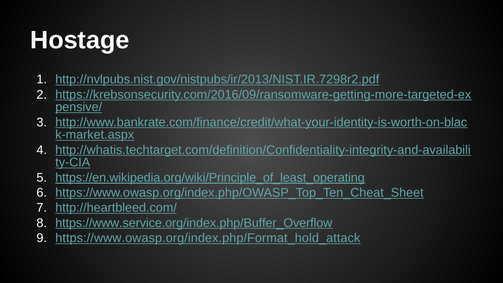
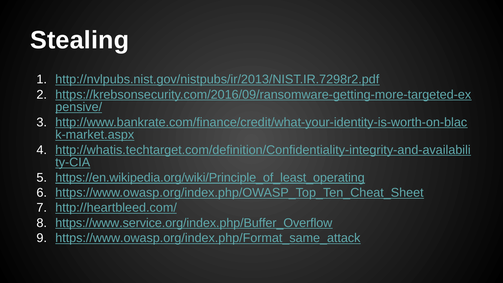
Hostage: Hostage -> Stealing
https://www.owasp.org/index.php/Format_hold_attack: https://www.owasp.org/index.php/Format_hold_attack -> https://www.owasp.org/index.php/Format_same_attack
